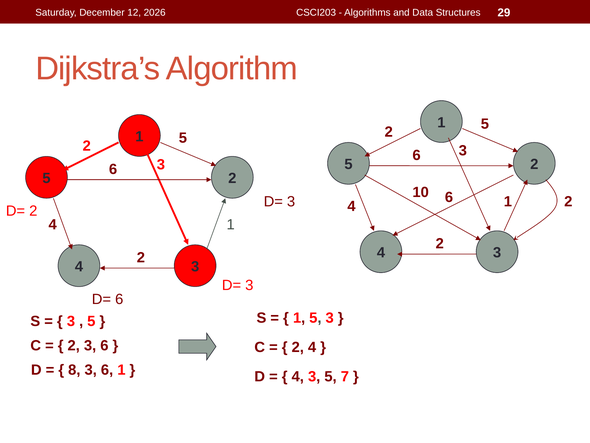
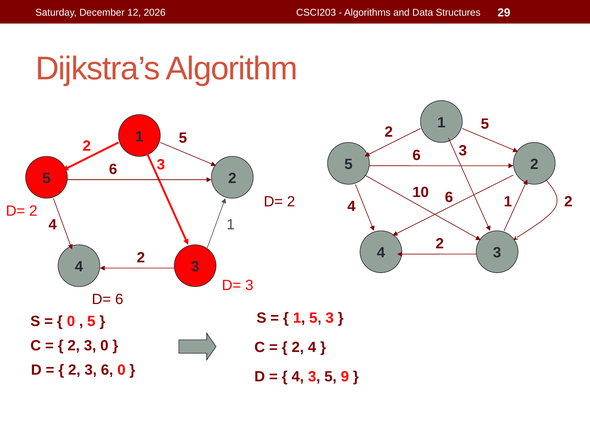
3 at (291, 201): 3 -> 2
3 at (71, 321): 3 -> 0
2 3 6: 6 -> 0
8 at (74, 370): 8 -> 2
3 6 1: 1 -> 0
7: 7 -> 9
